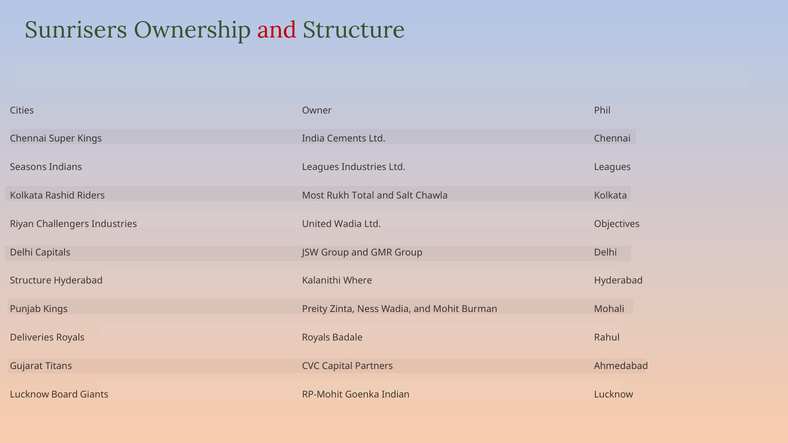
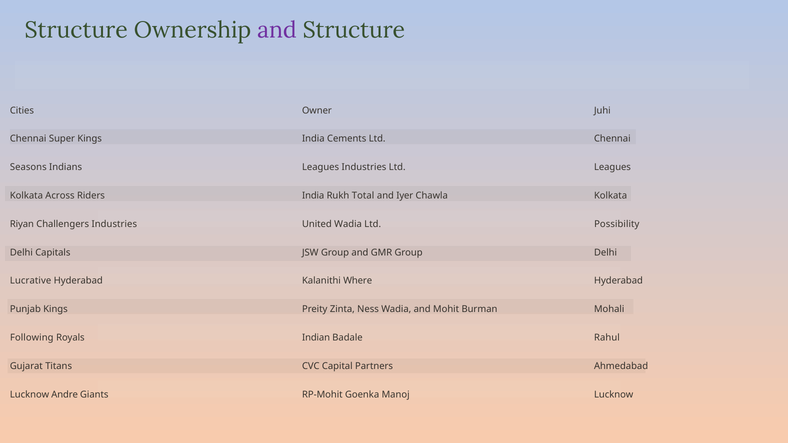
Sunrisers at (76, 30): Sunrisers -> Structure
and at (277, 30) colour: red -> purple
Phil: Phil -> Juhi
Rashid: Rashid -> Across
Riders Most: Most -> India
Salt: Salt -> Iyer
Objectives: Objectives -> Possibility
Structure at (31, 281): Structure -> Lucrative
Deliveries: Deliveries -> Following
Royals Royals: Royals -> Indian
Board: Board -> Andre
Indian: Indian -> Manoj
